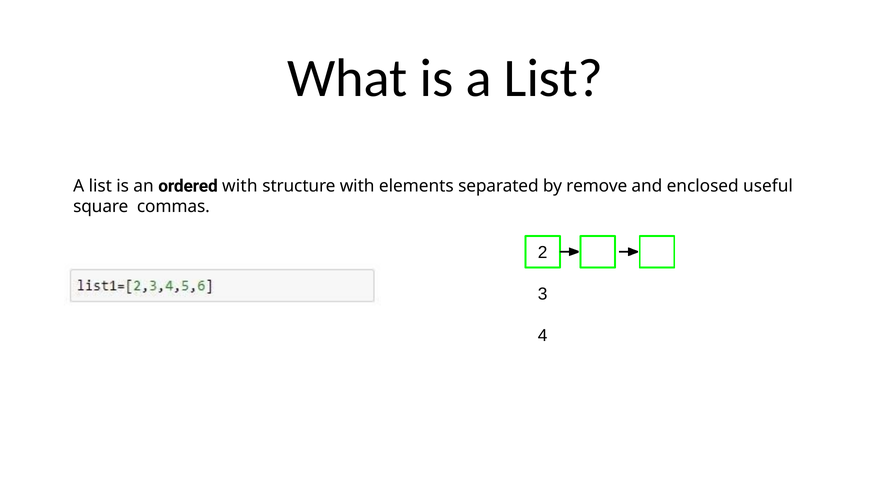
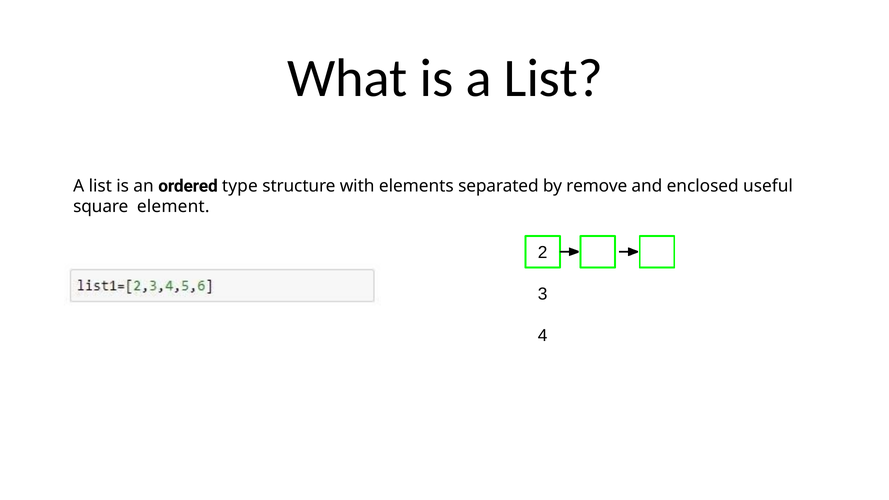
ordered with: with -> type
commas: commas -> element
